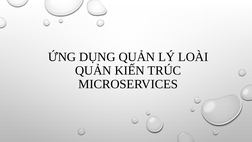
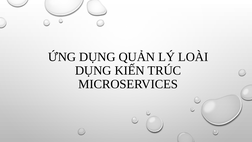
QUẢN at (93, 70): QUẢN -> DỤNG
